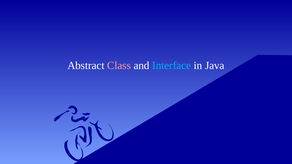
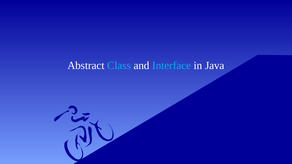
Class colour: pink -> light blue
